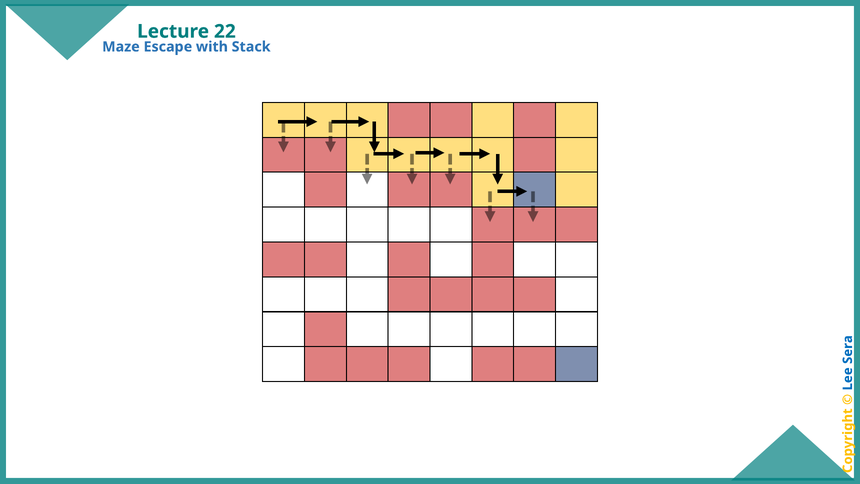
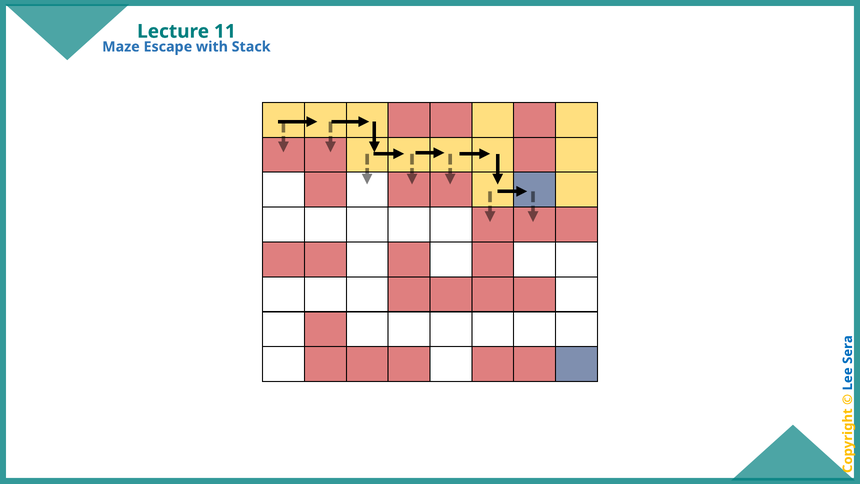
22: 22 -> 11
